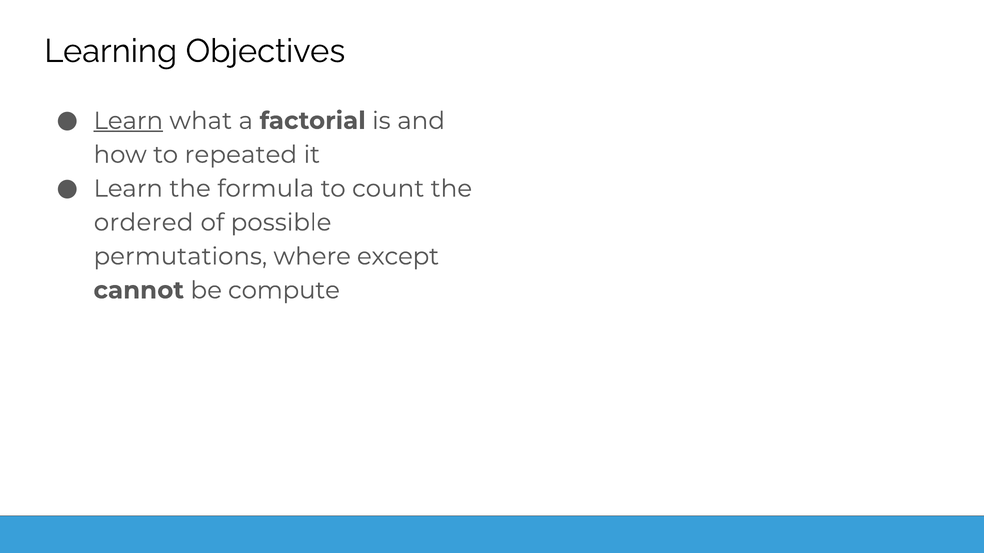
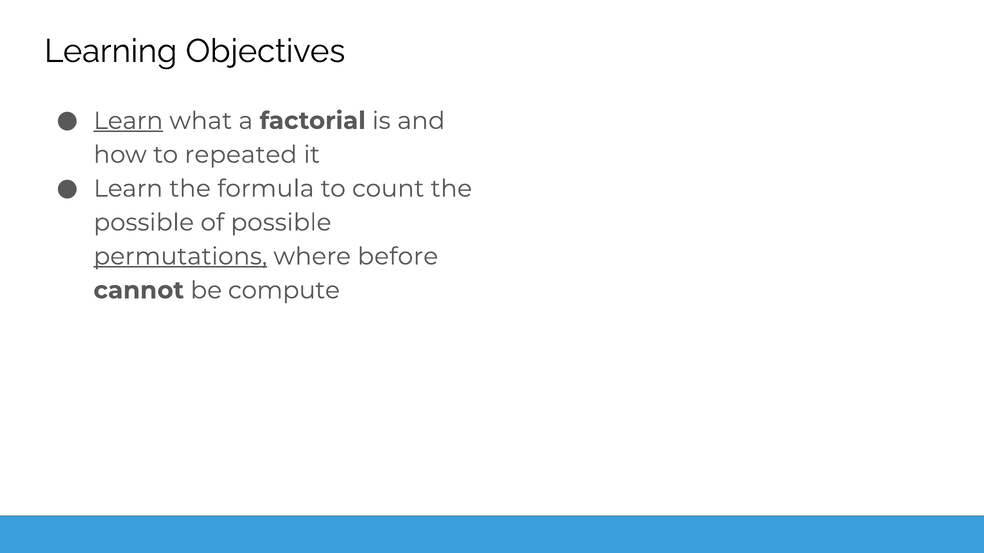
ordered at (144, 223): ordered -> possible
permutations underline: none -> present
except: except -> before
